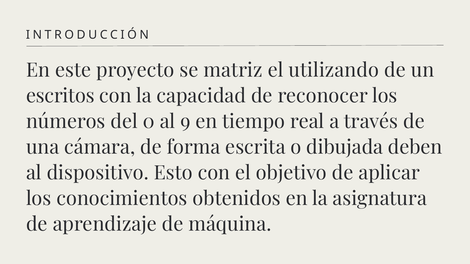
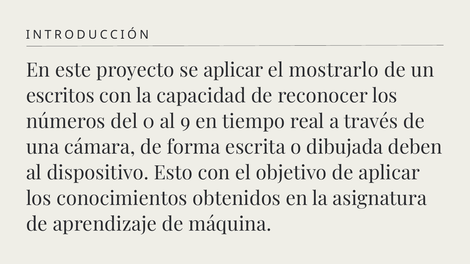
se matriz: matriz -> aplicar
utilizando: utilizando -> mostrarlo
